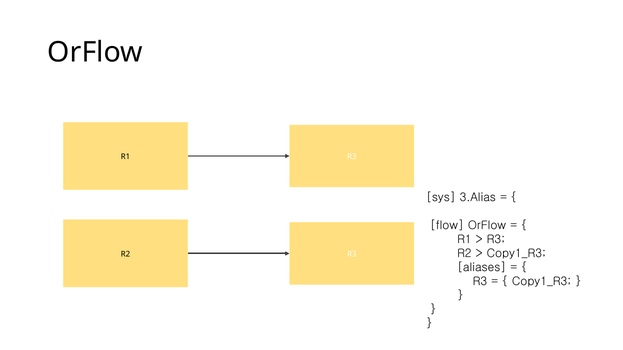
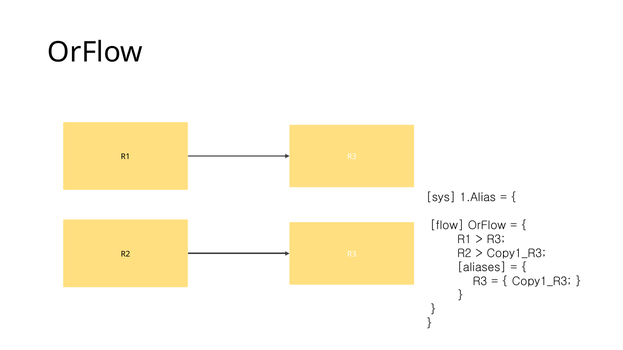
3.Alias: 3.Alias -> 1.Alias
